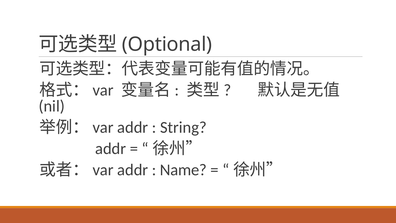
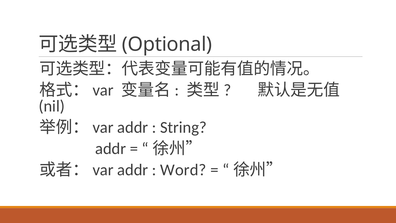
Name: Name -> Word
